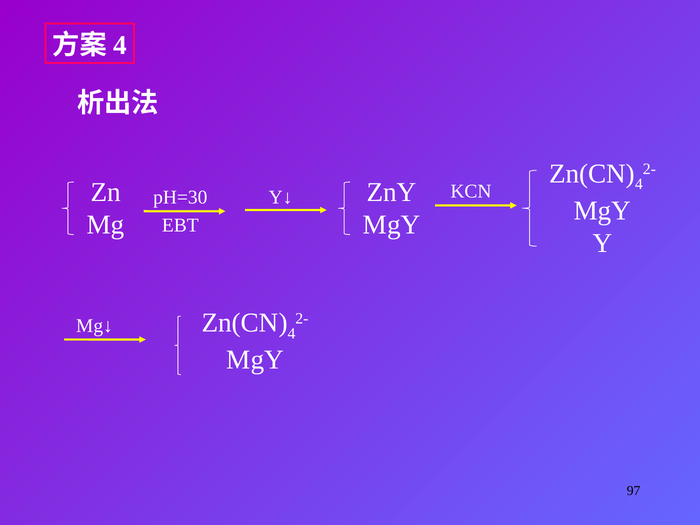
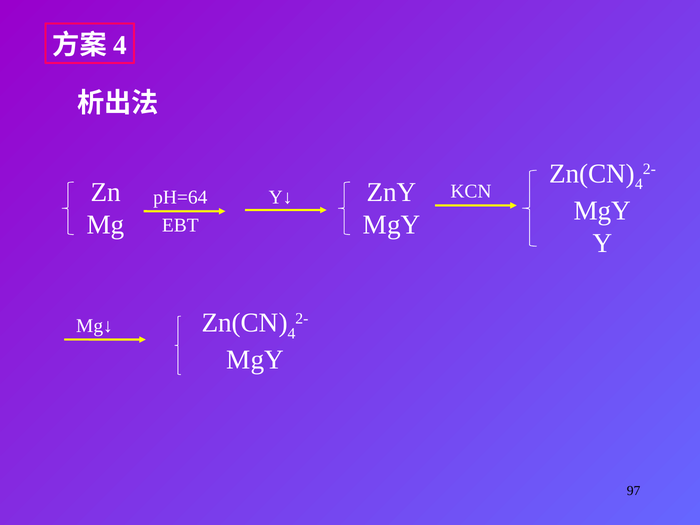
pH=30: pH=30 -> pH=64
